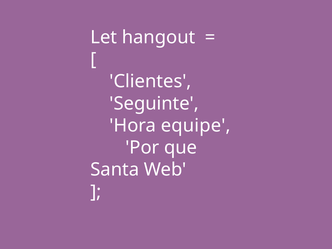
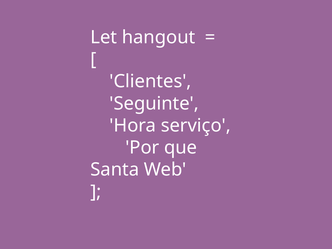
equipe: equipe -> serviço
